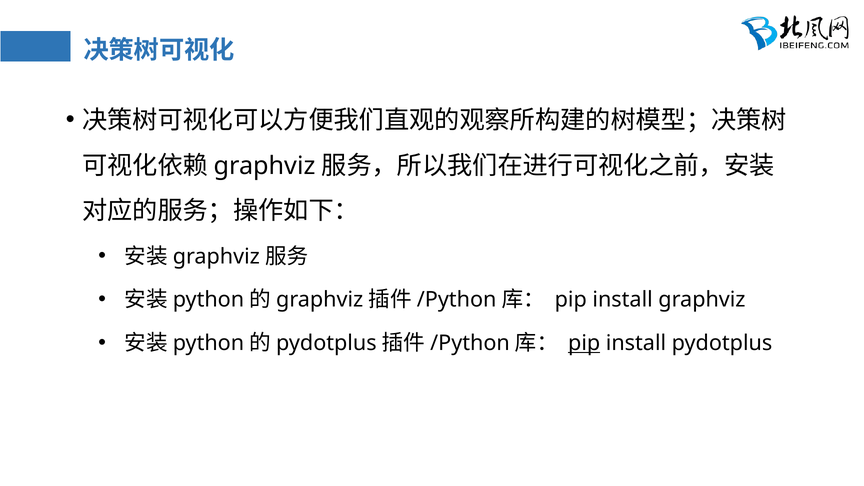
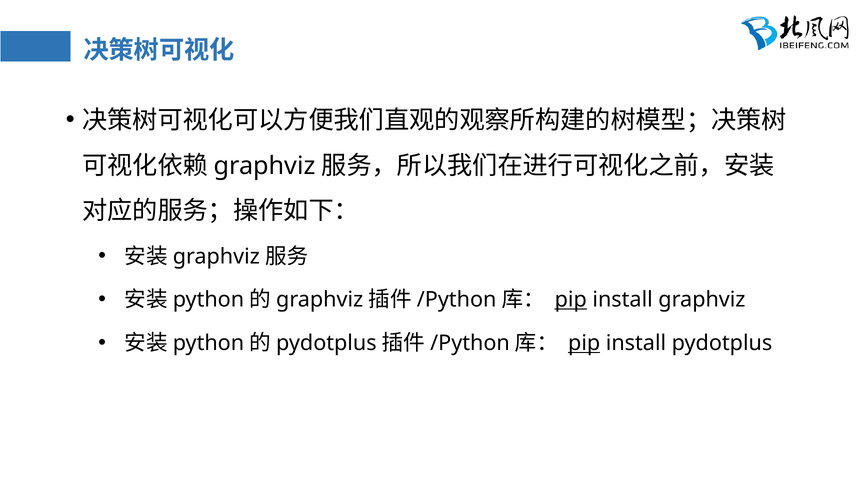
pip at (571, 300) underline: none -> present
